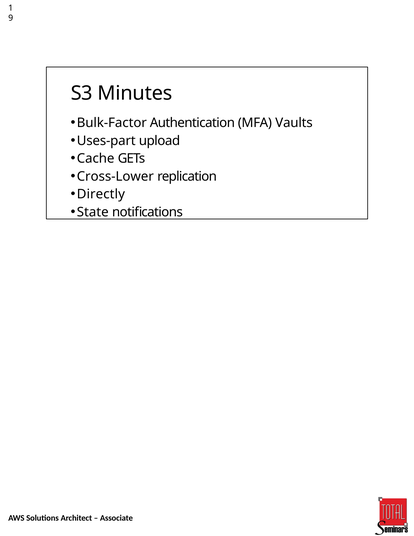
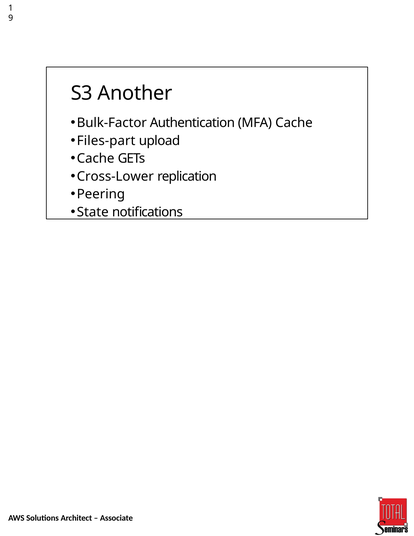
Minutes: Minutes -> Another
MFA Vaults: Vaults -> Cache
Uses‐part: Uses‐part -> Files‐part
Directly: Directly -> Peering
